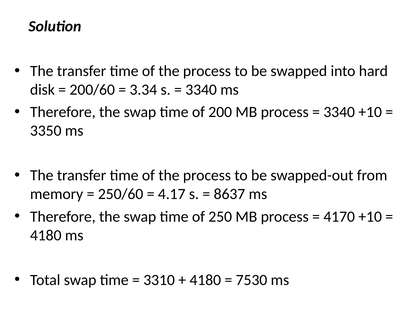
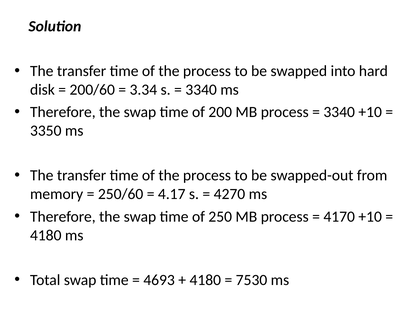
8637: 8637 -> 4270
3310: 3310 -> 4693
